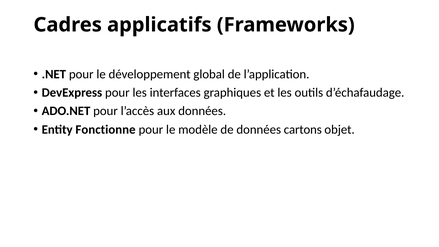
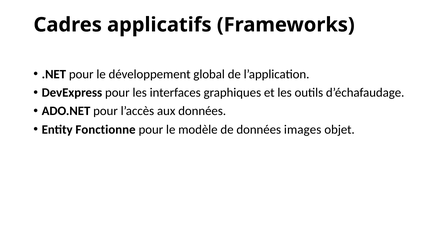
cartons: cartons -> images
